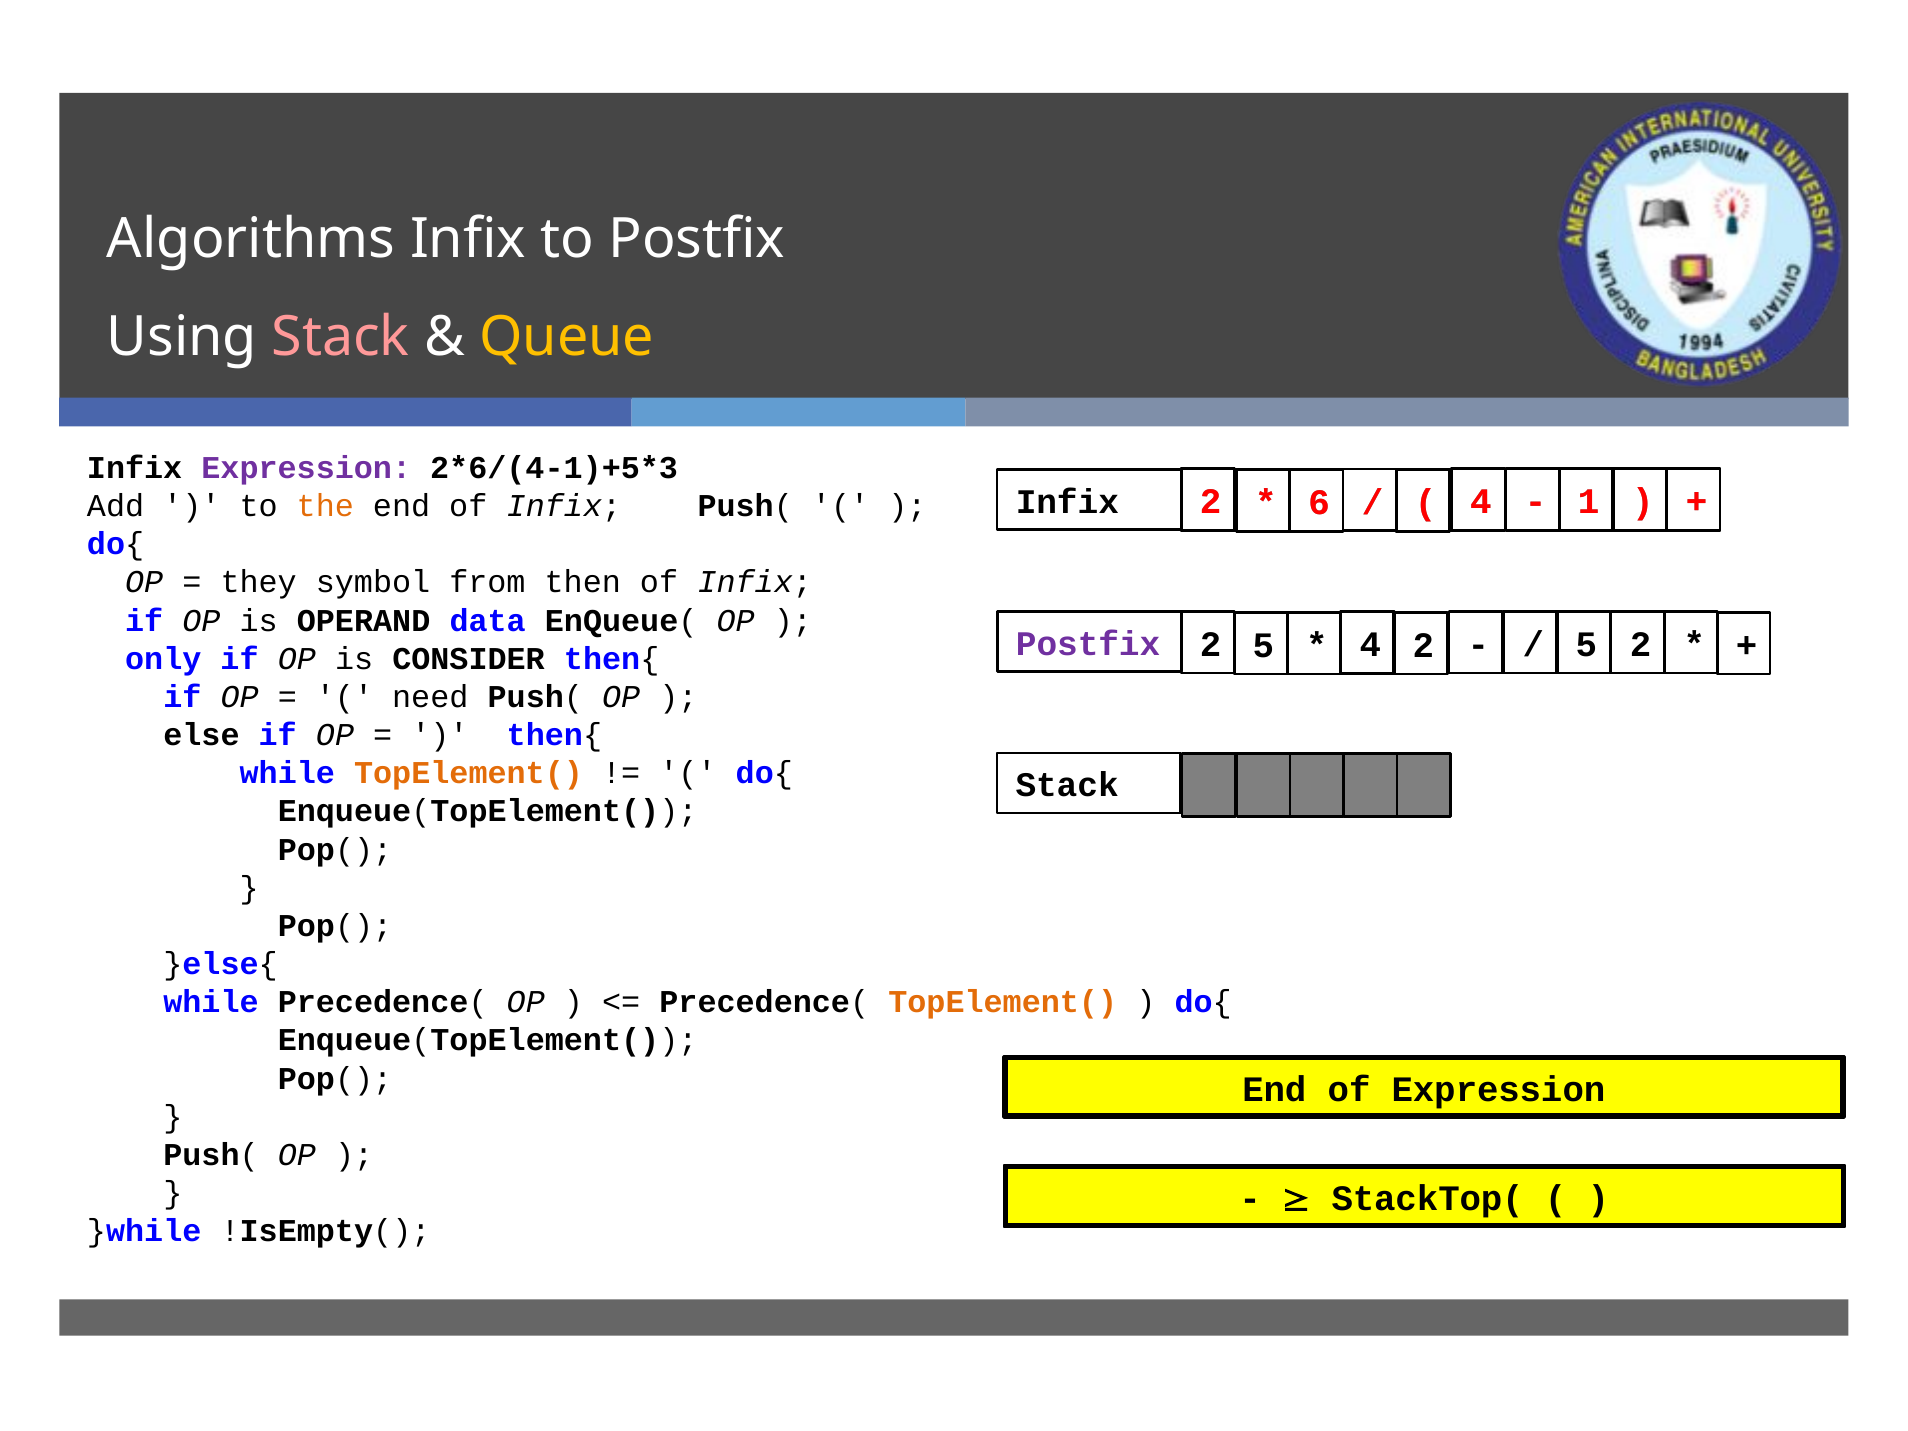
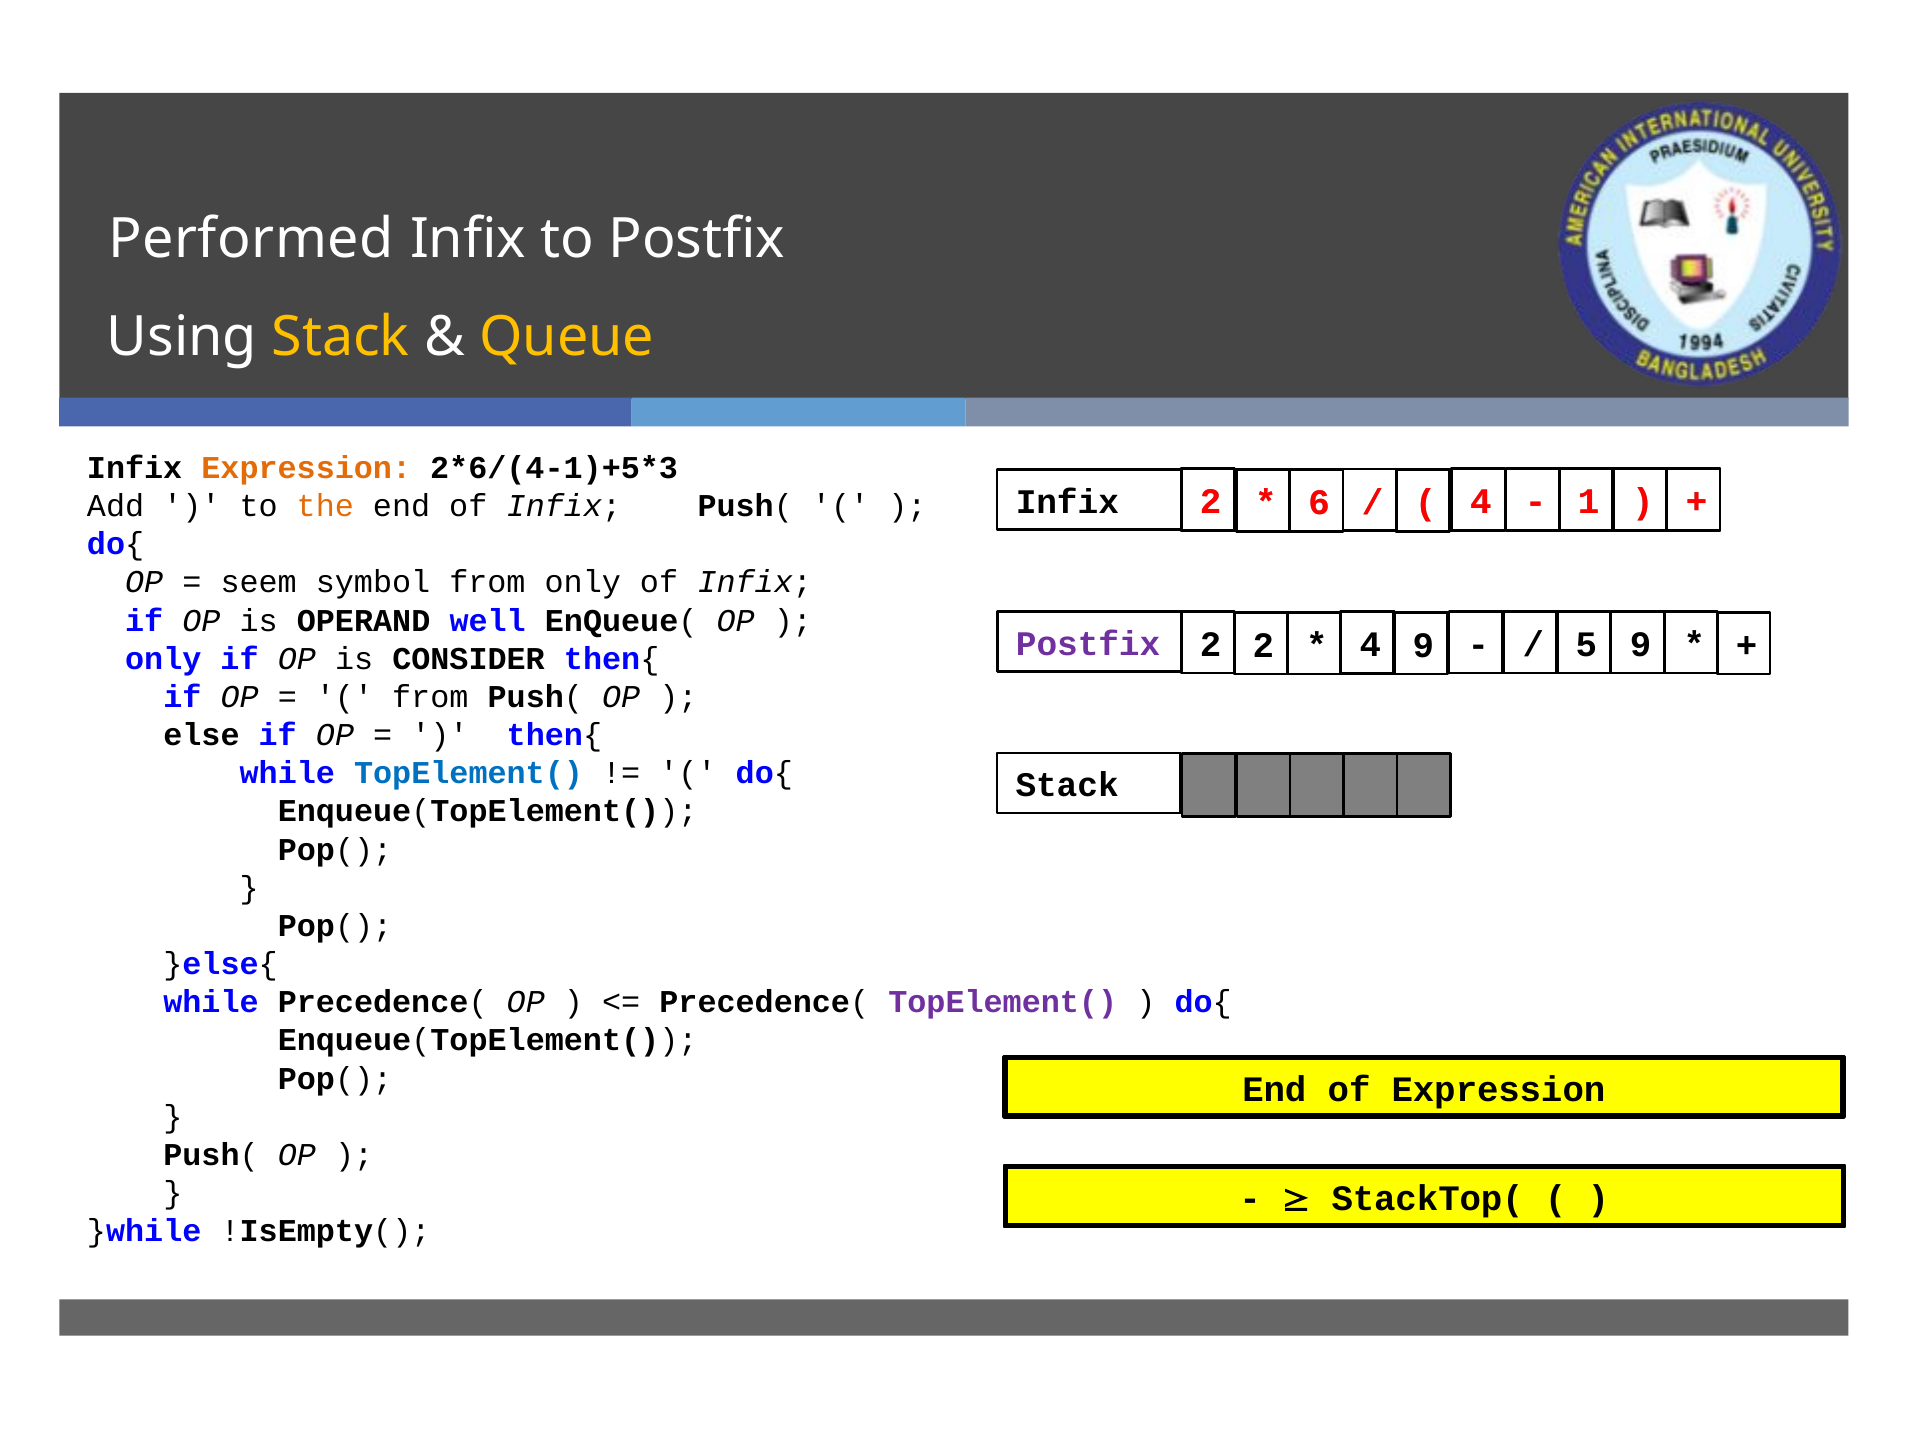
Algorithms: Algorithms -> Performed
Stack at (341, 337) colour: pink -> yellow
Expression at (306, 468) colour: purple -> orange
they: they -> seem
from then: then -> only
data: data -> well
2 5: 5 -> 2
4 2: 2 -> 9
5 2: 2 -> 9
need at (430, 697): need -> from
TopElement( at (469, 773) colour: orange -> blue
TopElement( at (1003, 1002) colour: orange -> purple
